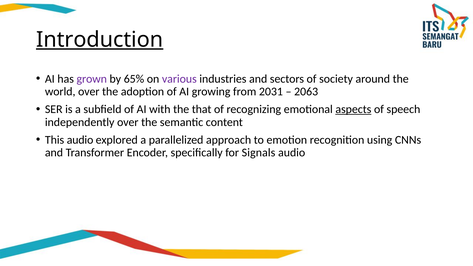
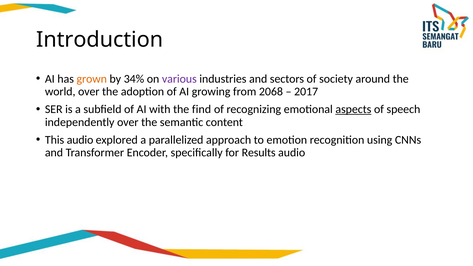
Introduction underline: present -> none
grown colour: purple -> orange
65%: 65% -> 34%
2031: 2031 -> 2068
2063: 2063 -> 2017
that: that -> find
Signals: Signals -> Results
